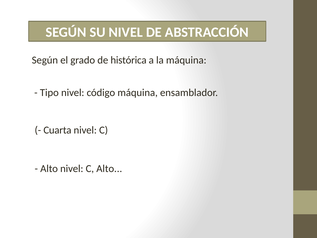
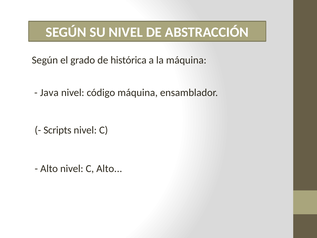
Tipo: Tipo -> Java
Cuarta: Cuarta -> Scripts
